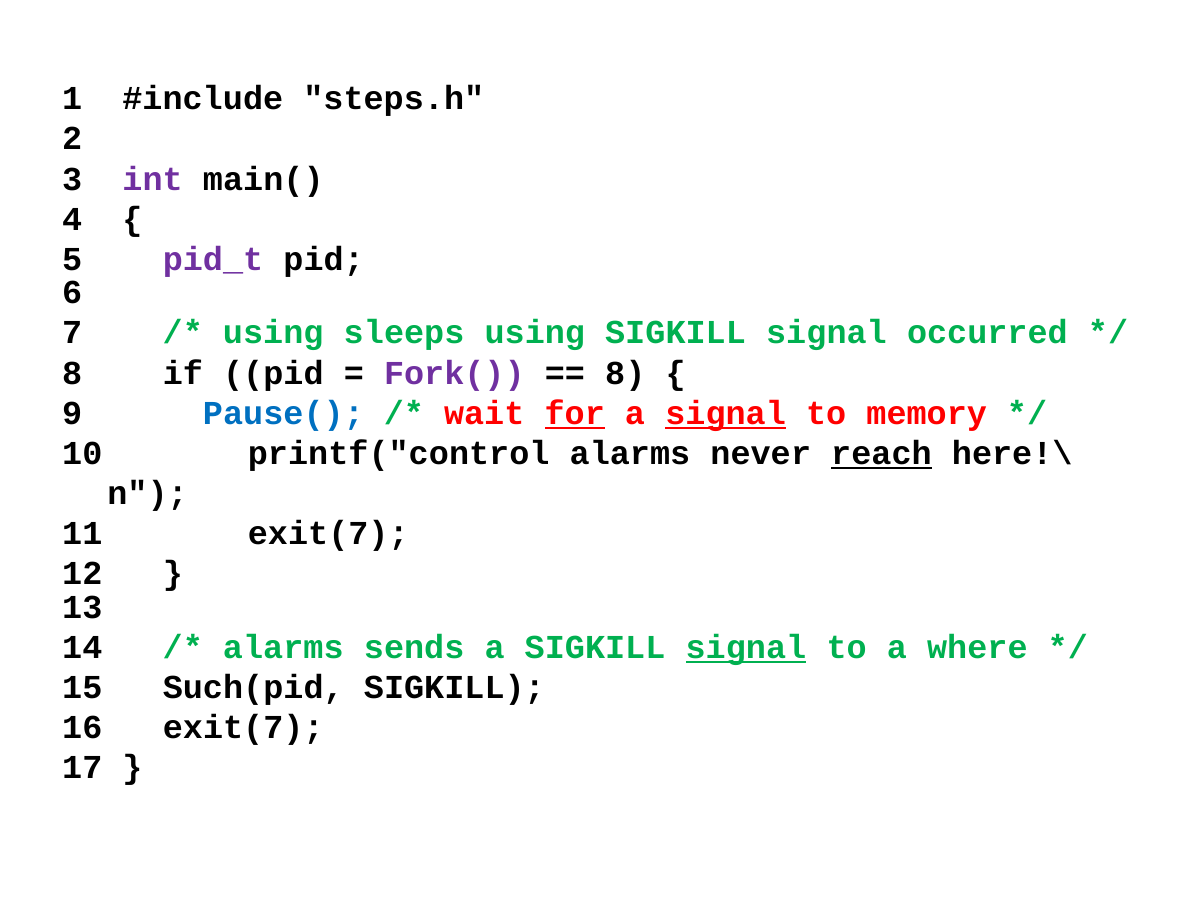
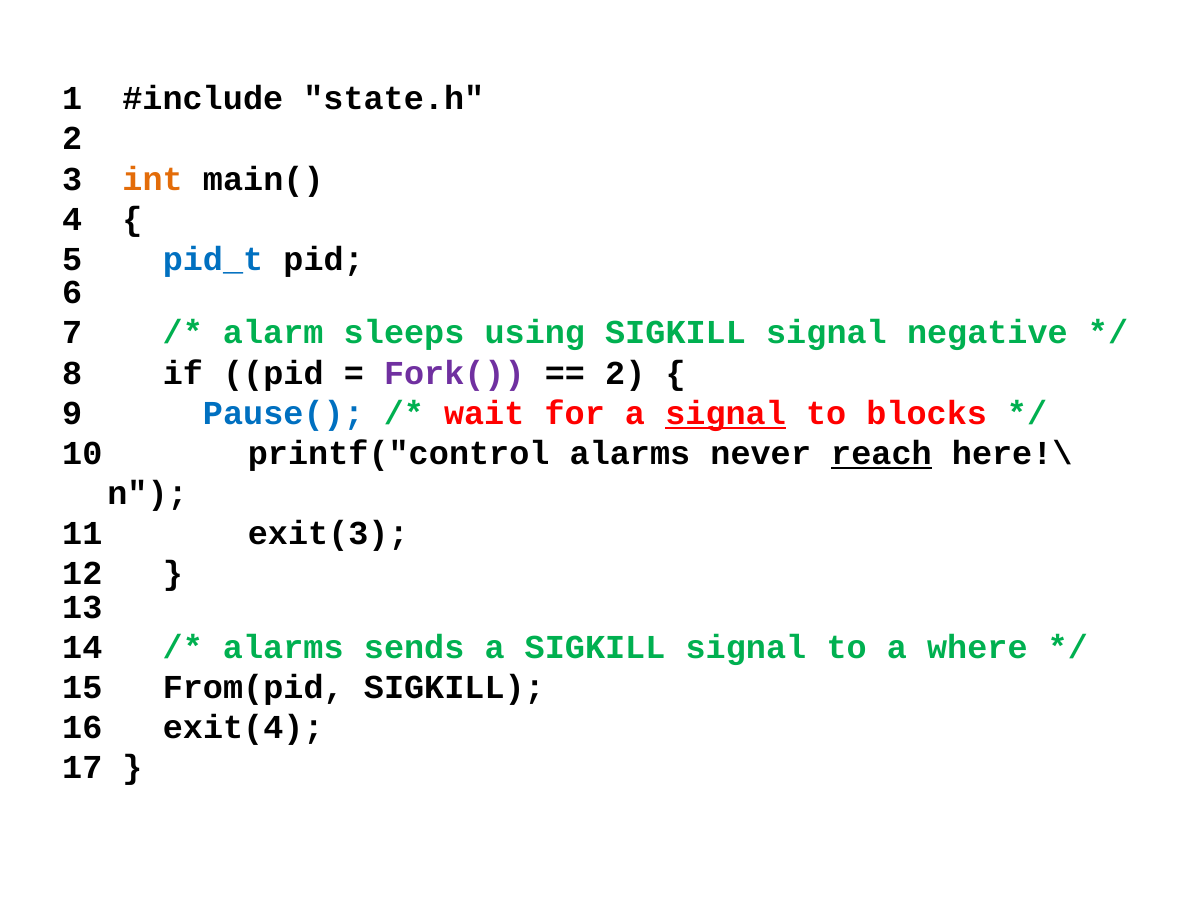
steps.h: steps.h -> state.h
int colour: purple -> orange
pid_t colour: purple -> blue
using at (273, 333): using -> alarm
occurred: occurred -> negative
8 at (625, 373): 8 -> 2
for underline: present -> none
memory: memory -> blocks
11 exit(7: exit(7 -> exit(3
signal at (746, 647) underline: present -> none
Such(pid: Such(pid -> From(pid
16 exit(7: exit(7 -> exit(4
